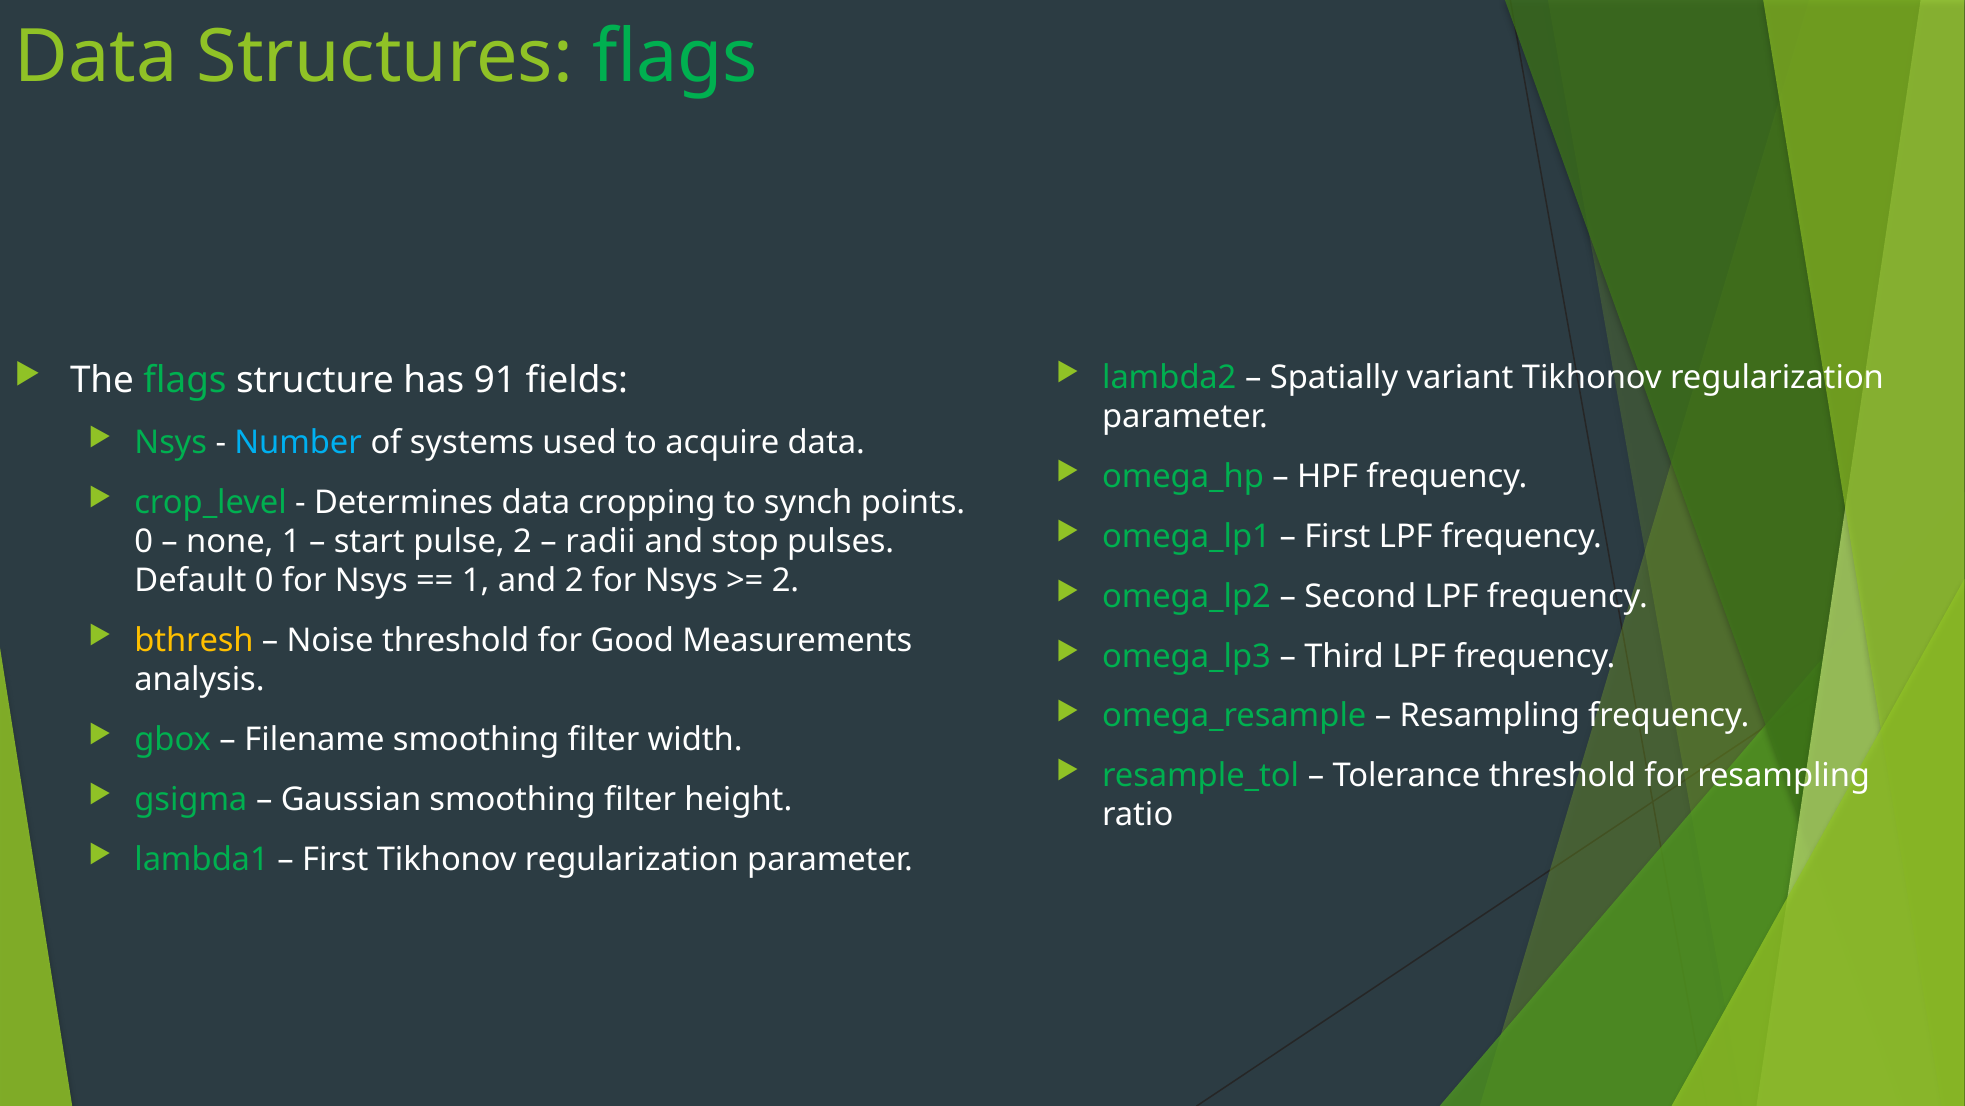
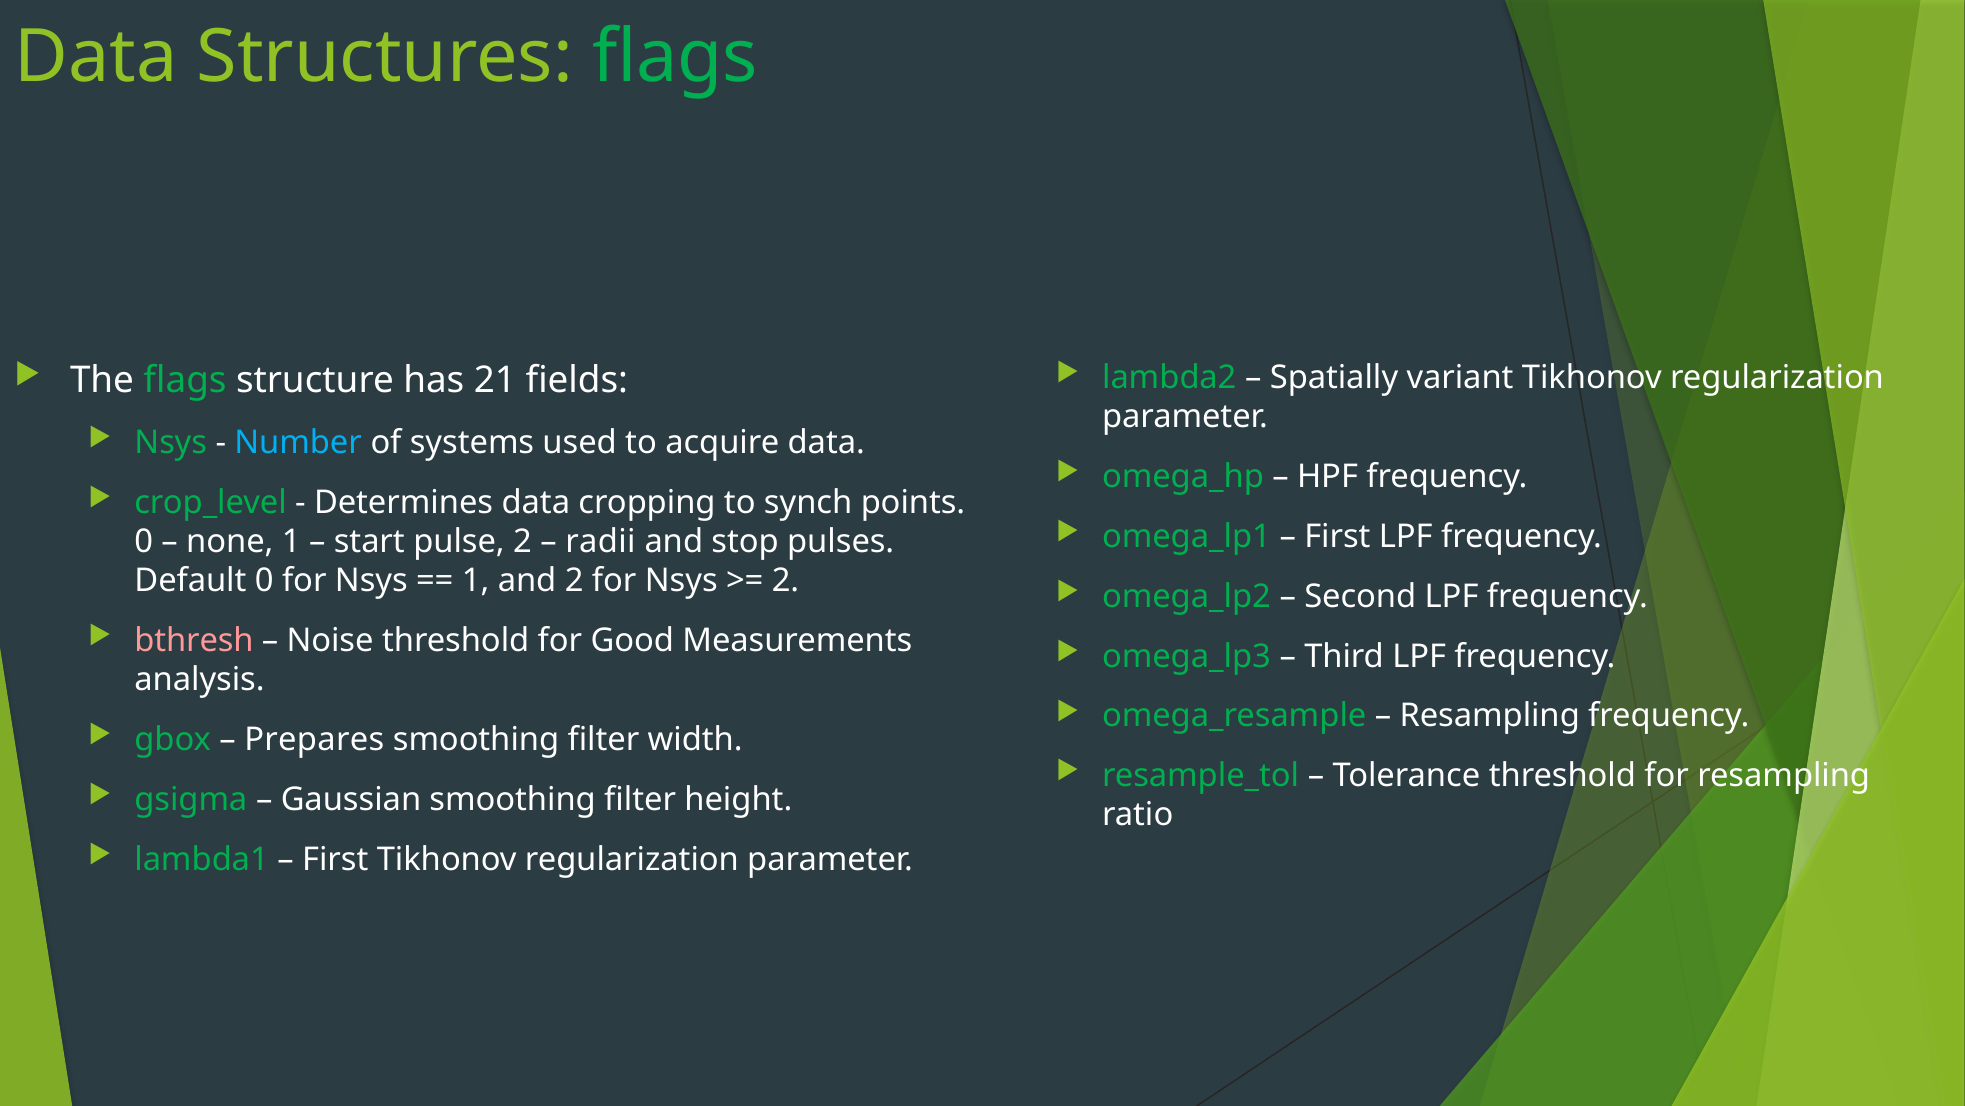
91: 91 -> 21
bthresh colour: yellow -> pink
Filename: Filename -> Prepares
